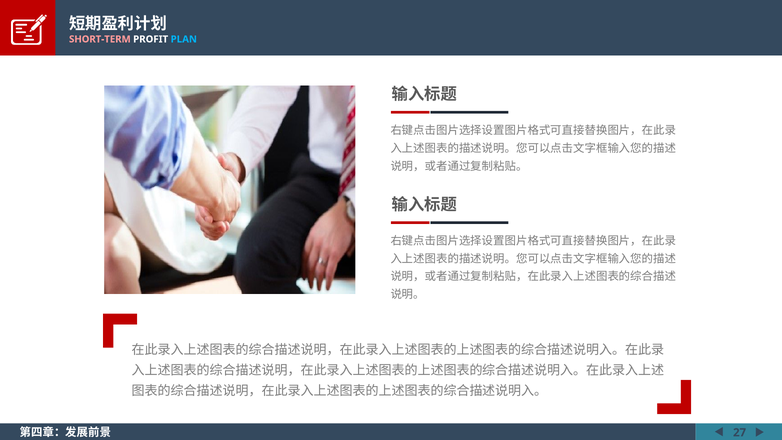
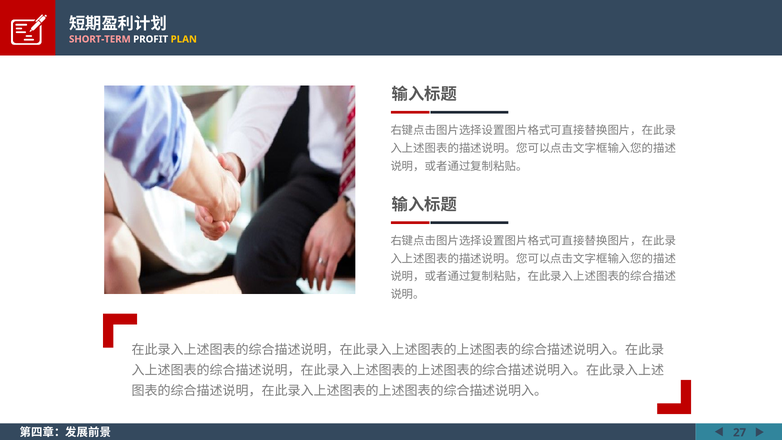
PLAN colour: light blue -> yellow
